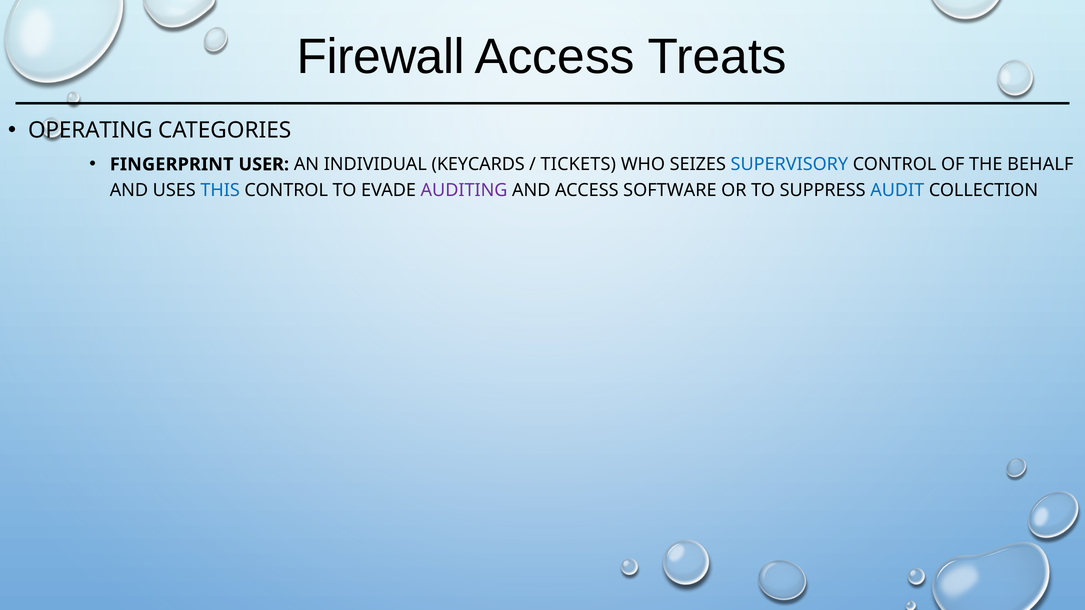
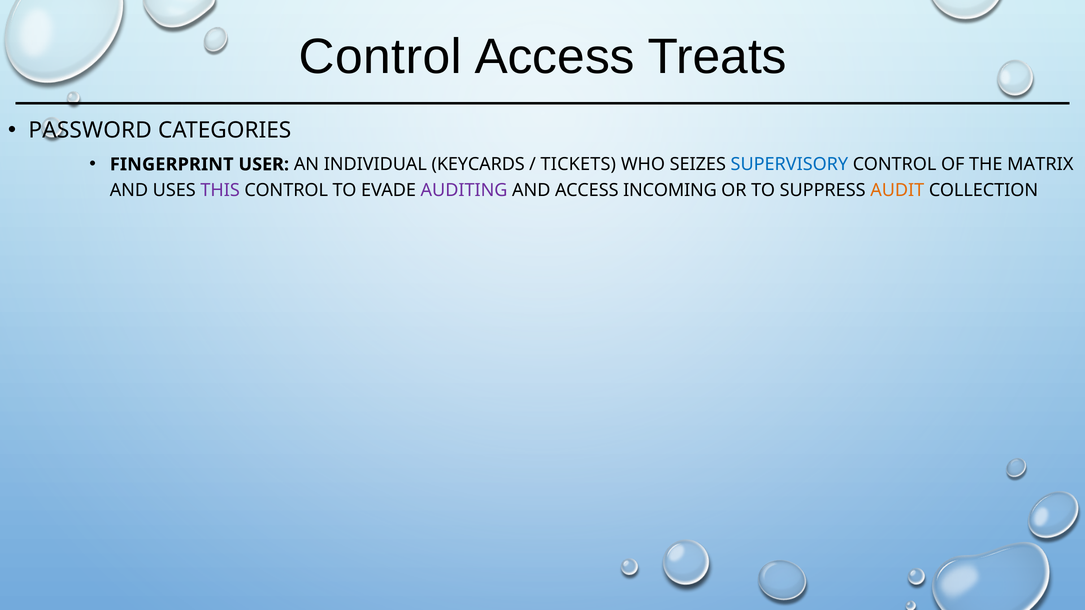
Firewall at (381, 57): Firewall -> Control
OPERATING: OPERATING -> PASSWORD
BEHALF: BEHALF -> MATRIX
THIS colour: blue -> purple
SOFTWARE: SOFTWARE -> INCOMING
AUDIT colour: blue -> orange
